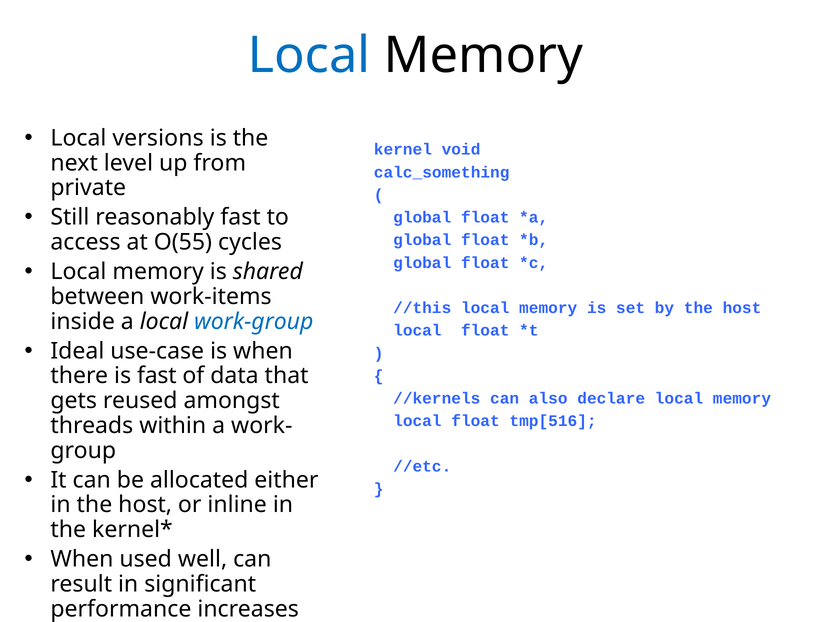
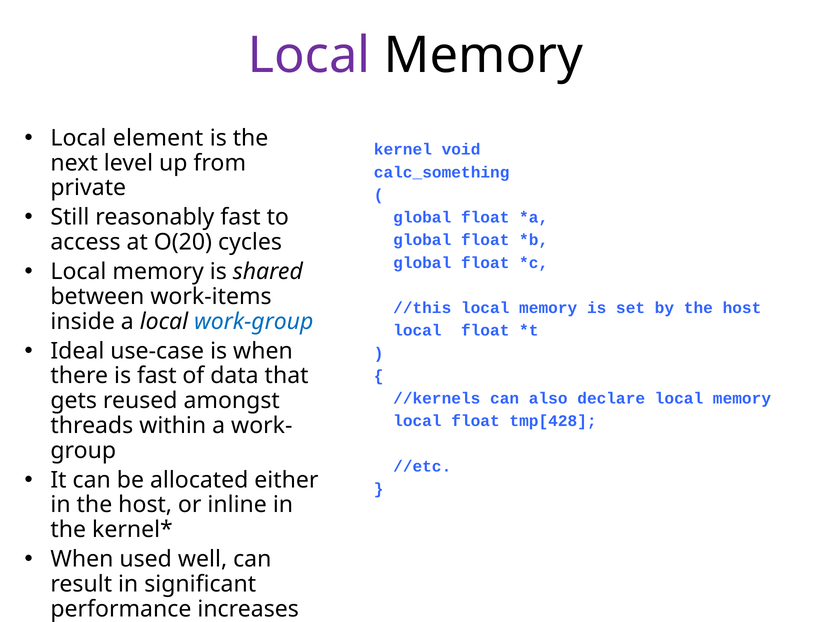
Local at (309, 55) colour: blue -> purple
versions: versions -> element
O(55: O(55 -> O(20
tmp[516: tmp[516 -> tmp[428
